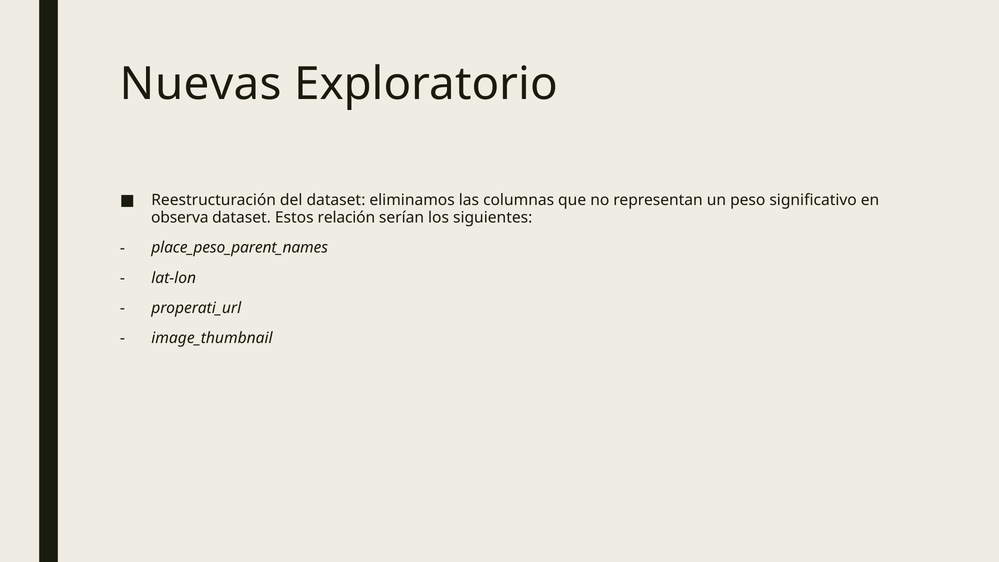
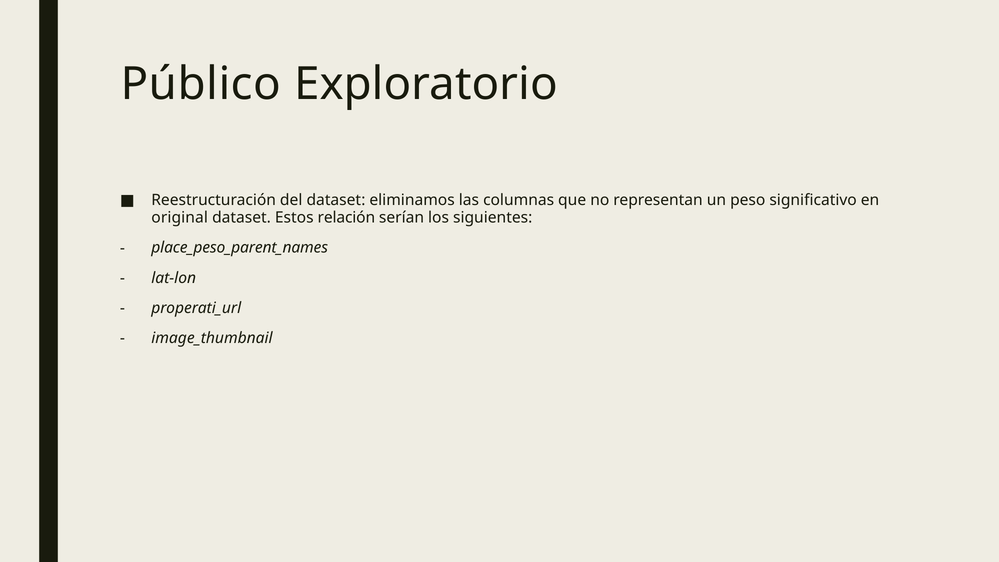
Nuevas: Nuevas -> Público
observa: observa -> original
